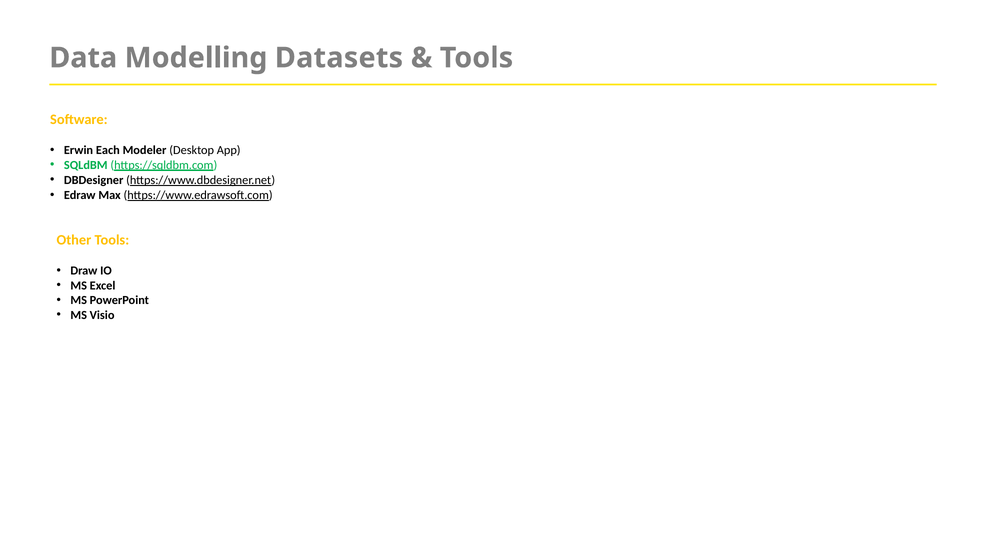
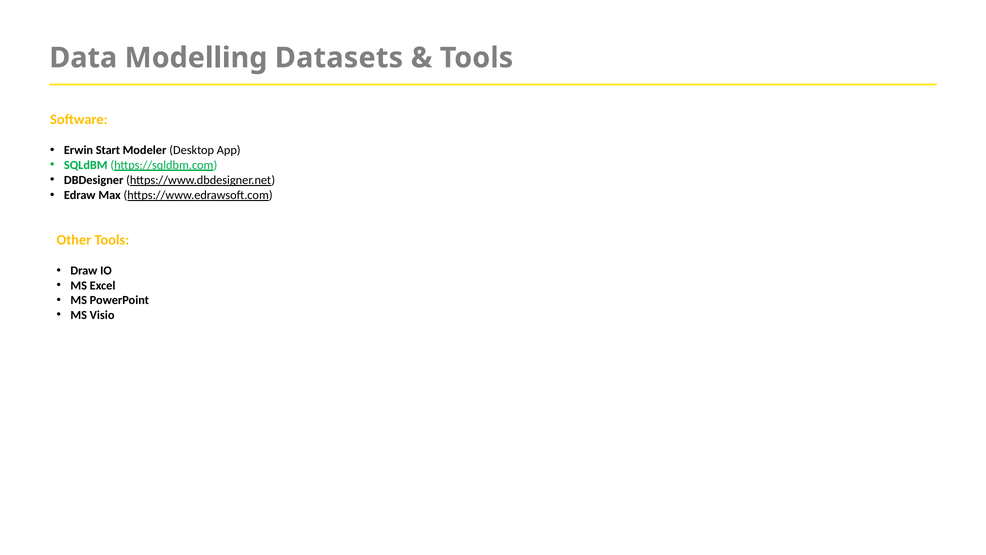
Each: Each -> Start
